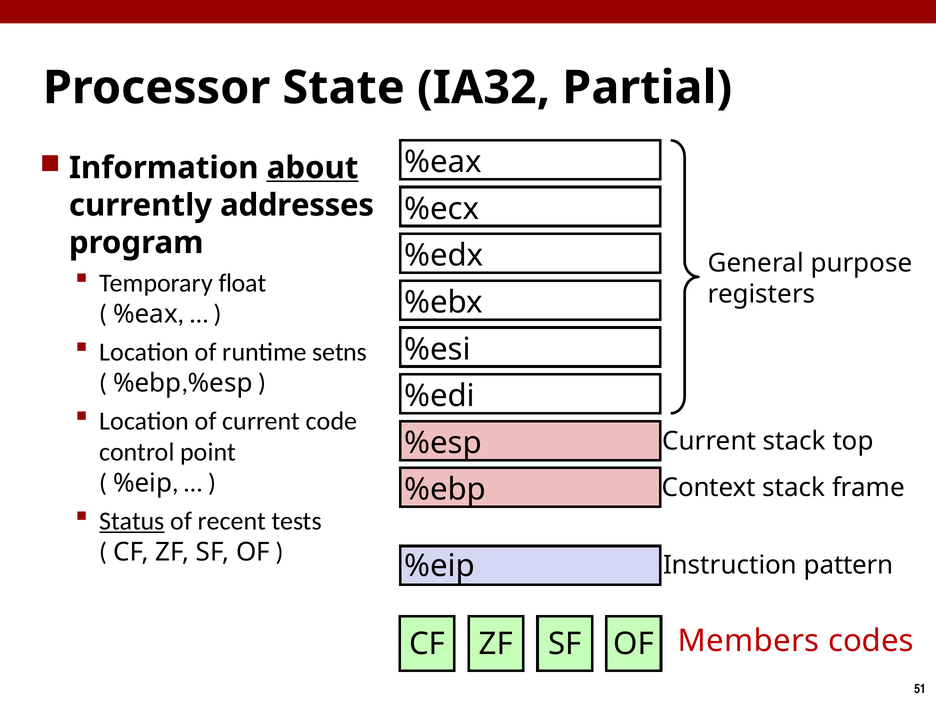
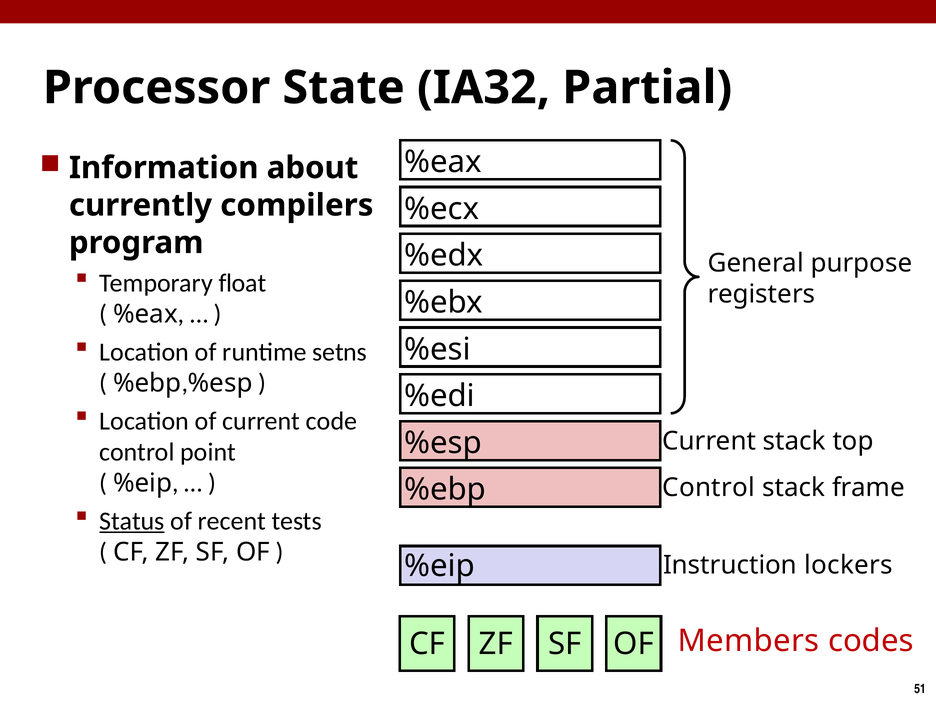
about underline: present -> none
addresses: addresses -> compilers
Context at (709, 488): Context -> Control
pattern: pattern -> lockers
